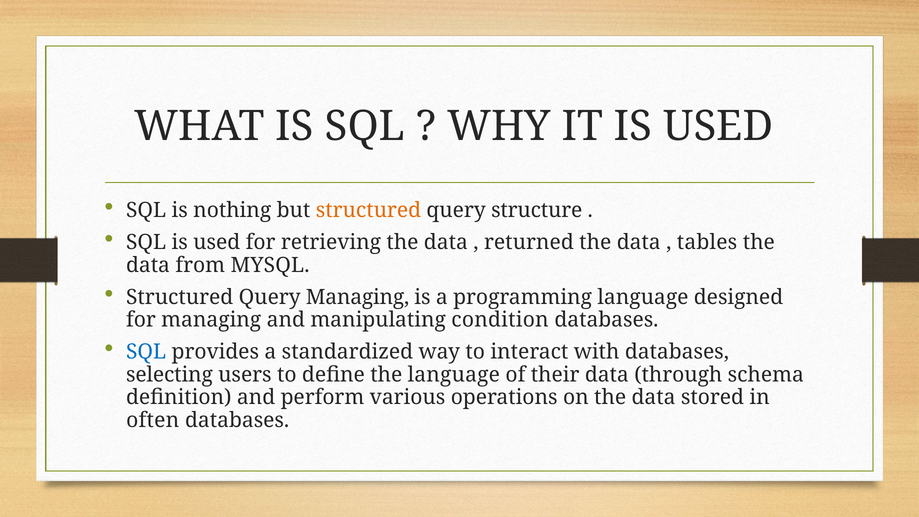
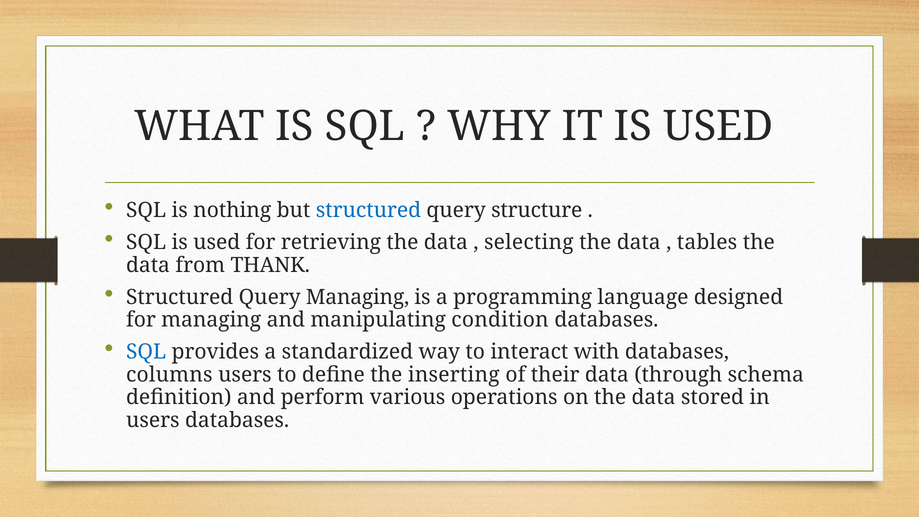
structured at (368, 210) colour: orange -> blue
returned: returned -> selecting
MYSQL: MYSQL -> THANK
selecting: selecting -> columns
the language: language -> inserting
often at (153, 420): often -> users
